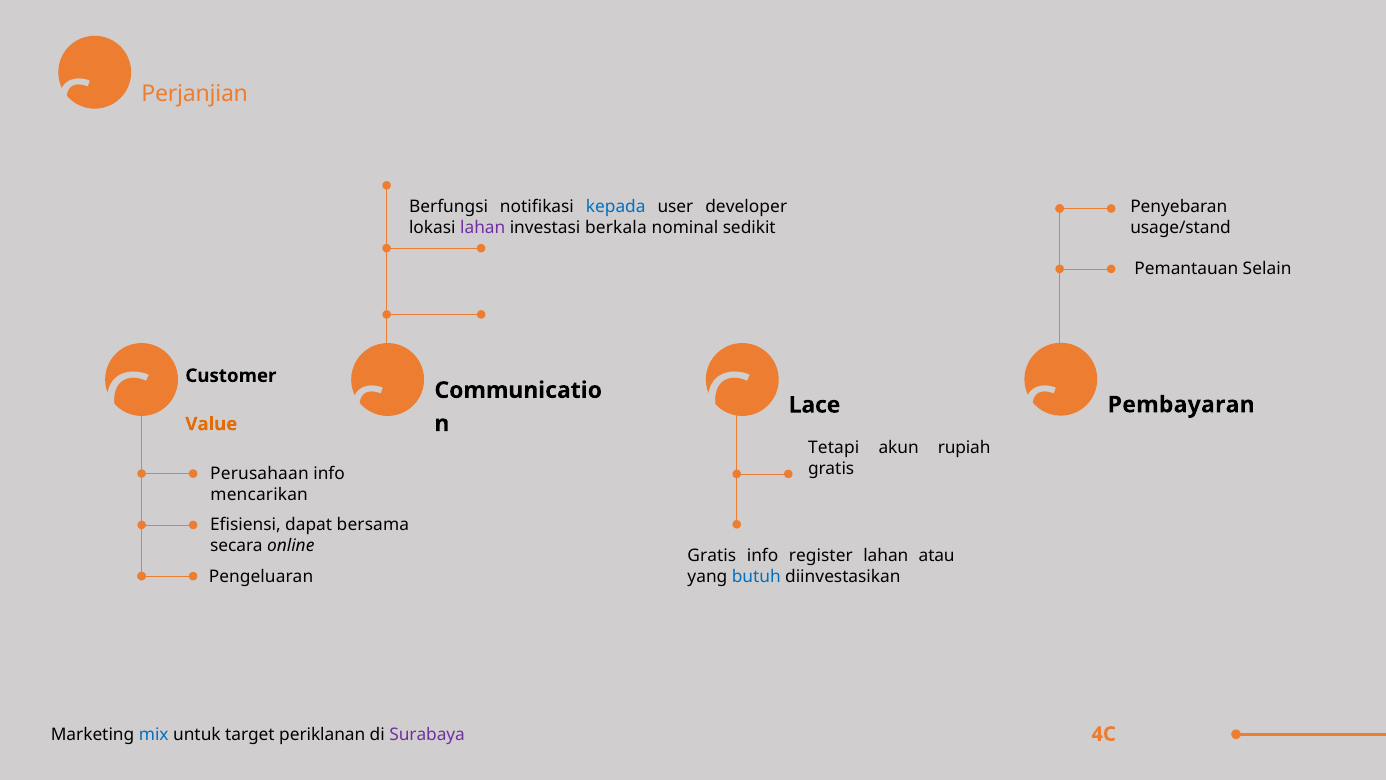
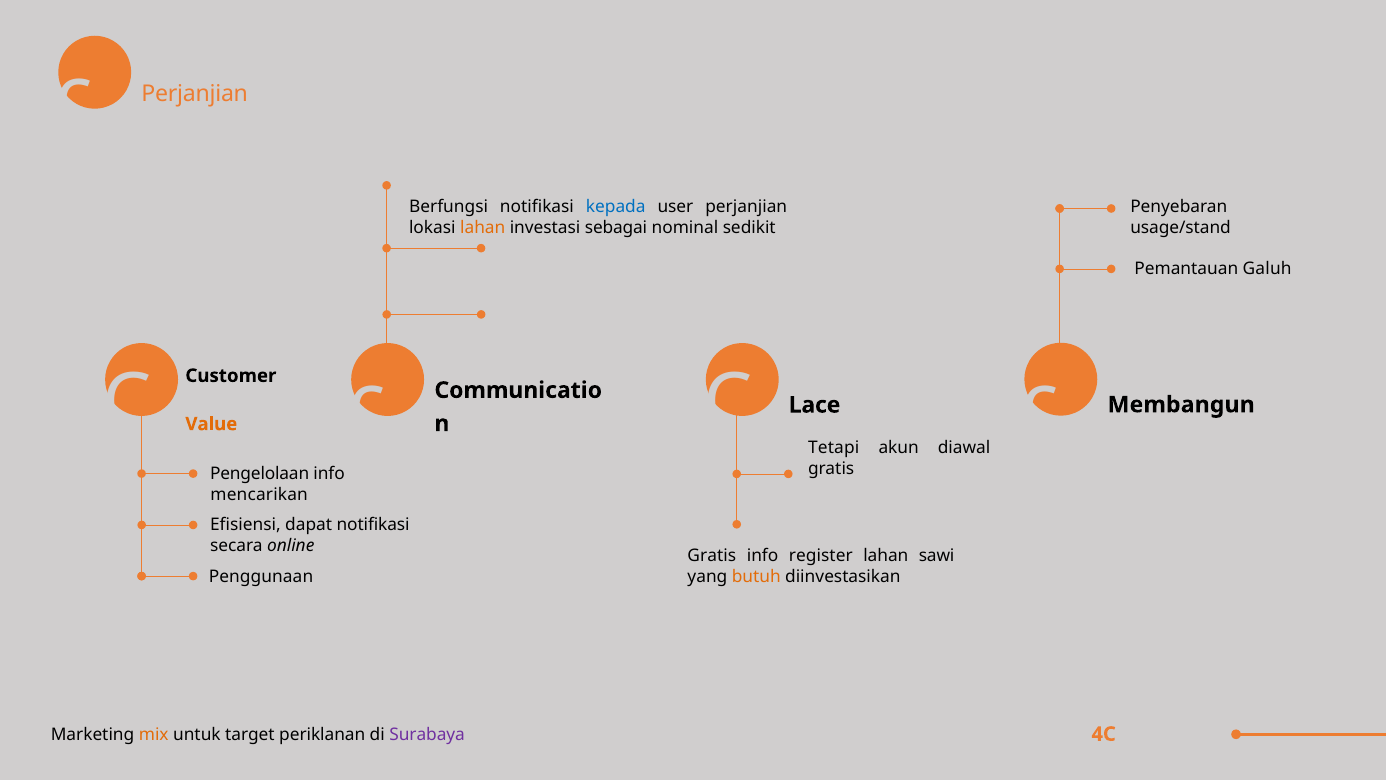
user developer: developer -> perjanjian
lahan at (483, 228) colour: purple -> orange
berkala: berkala -> sebagai
Selain: Selain -> Galuh
Pembayaran: Pembayaran -> Membangun
rupiah: rupiah -> diawal
Perusahaan: Perusahaan -> Pengelolaan
dapat bersama: bersama -> notifikasi
atau: atau -> sawi
Pengeluaran: Pengeluaran -> Penggunaan
butuh colour: blue -> orange
mix colour: blue -> orange
